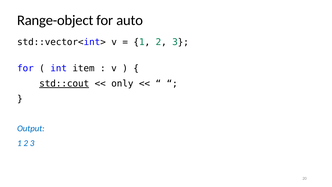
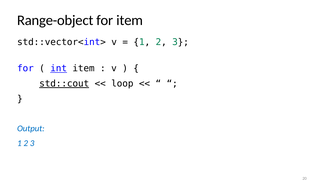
for auto: auto -> item
int underline: none -> present
only: only -> loop
